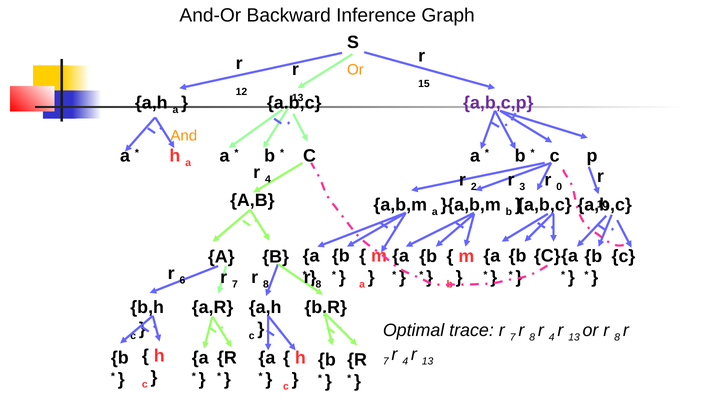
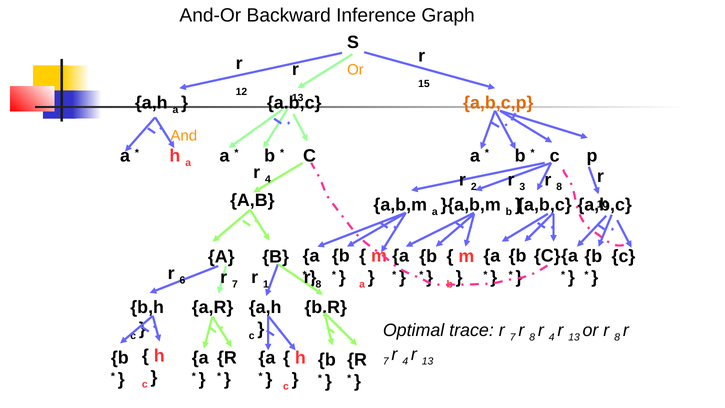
a,b,c,p colour: purple -> orange
3 r 0: 0 -> 8
8 at (266, 284): 8 -> 1
